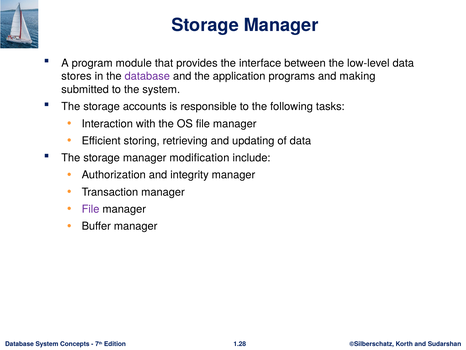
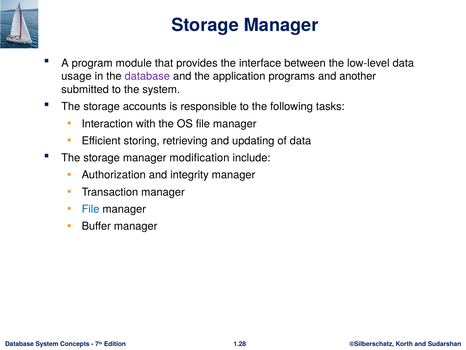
stores: stores -> usage
making: making -> another
File at (91, 209) colour: purple -> blue
